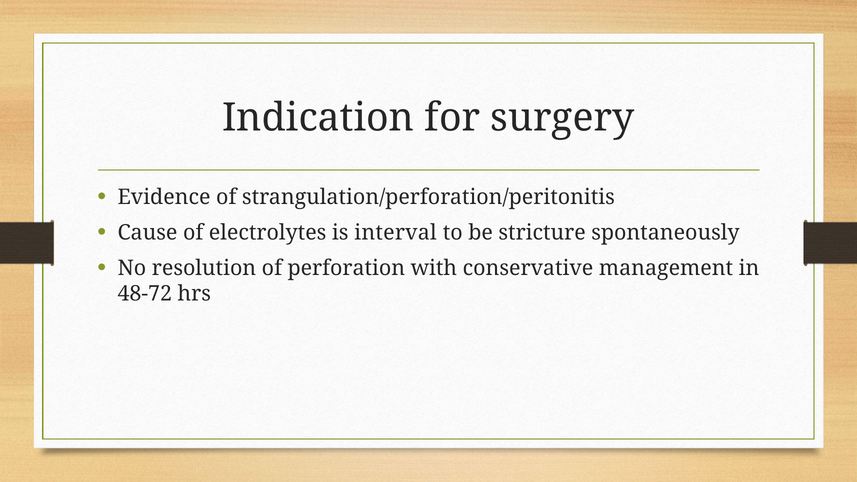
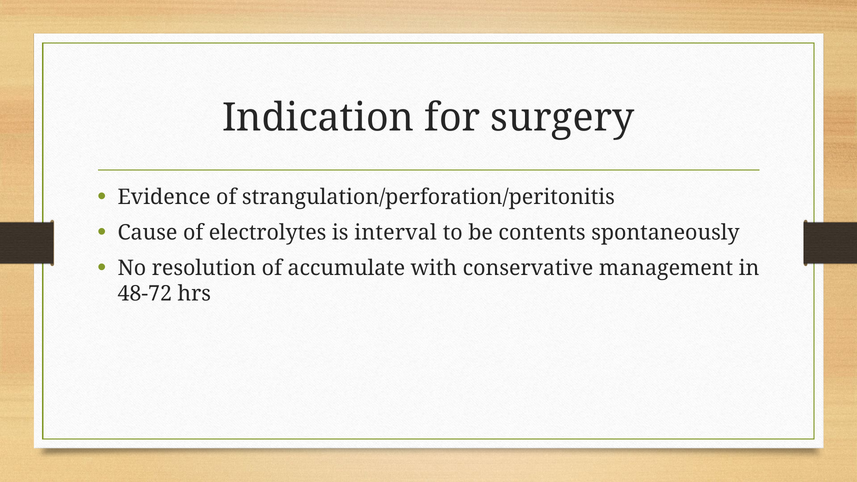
stricture: stricture -> contents
perforation: perforation -> accumulate
